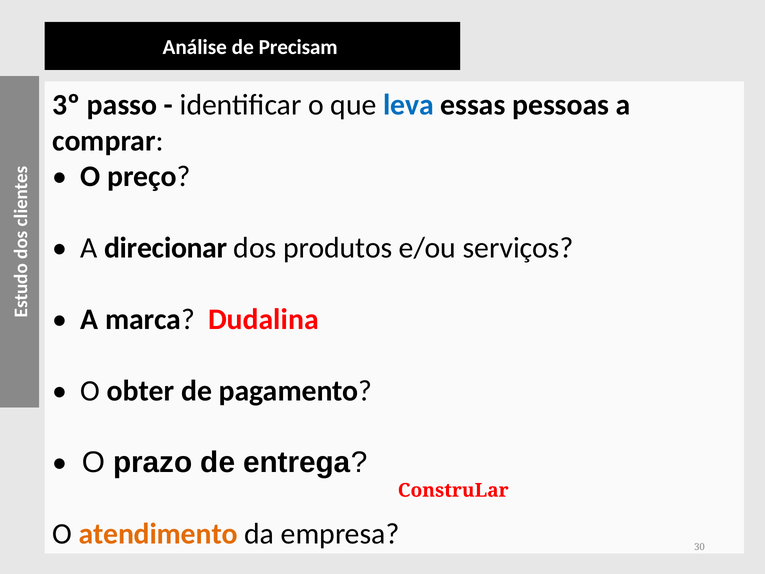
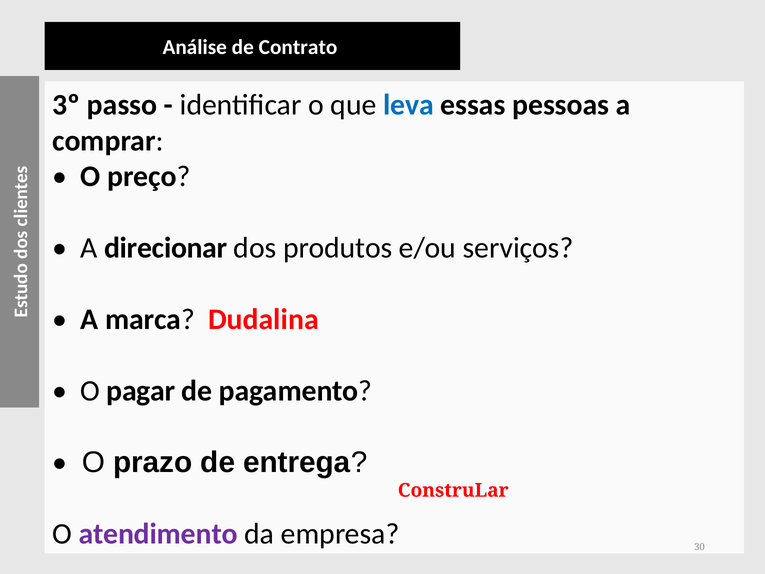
Precisam: Precisam -> Contrato
obter: obter -> pagar
atendimento colour: orange -> purple
